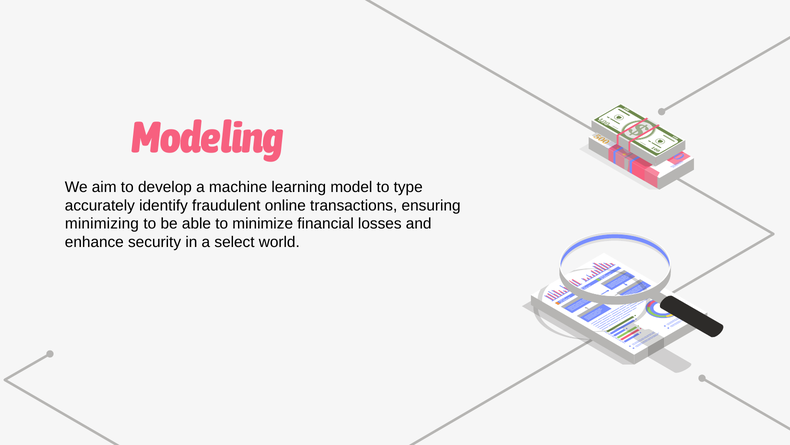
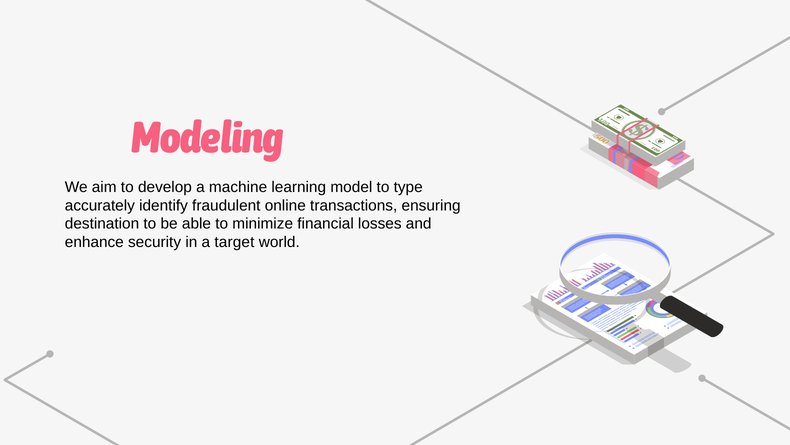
minimizing: minimizing -> destination
select: select -> target
